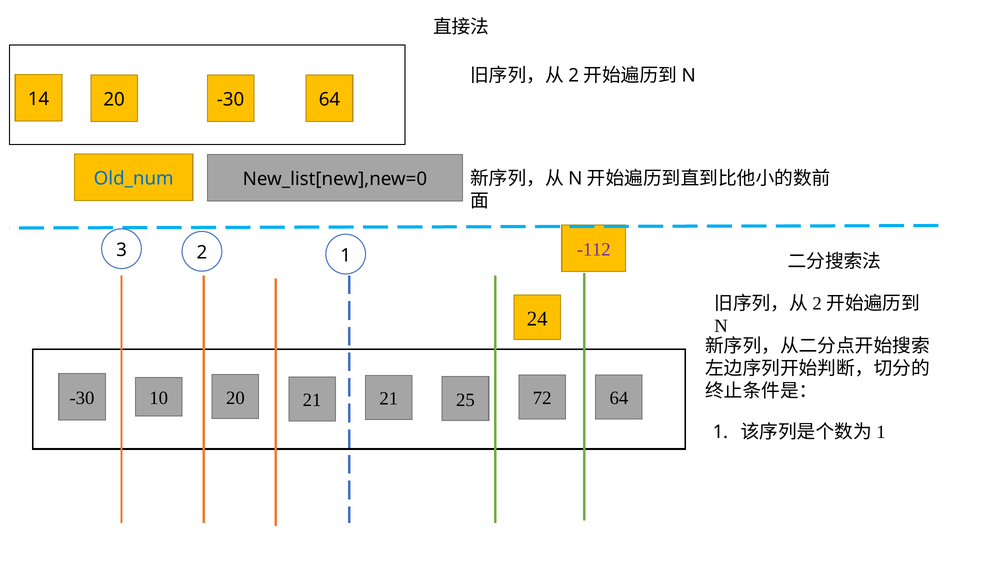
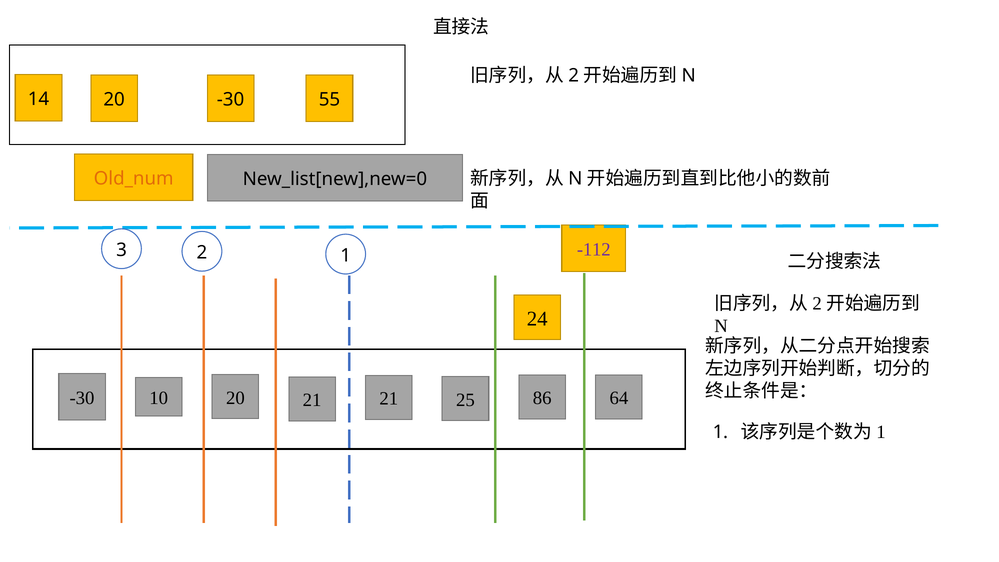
-30 64: 64 -> 55
Old_num colour: blue -> orange
72: 72 -> 86
